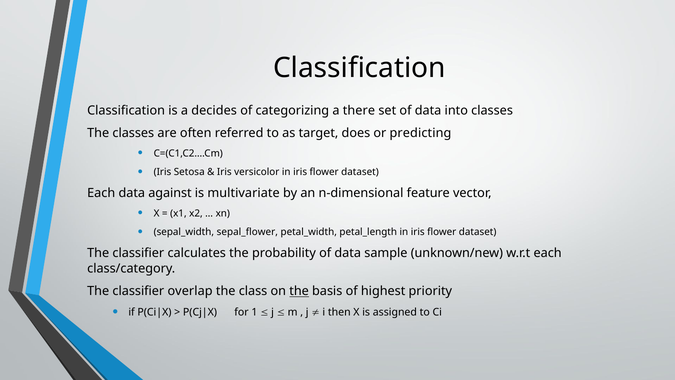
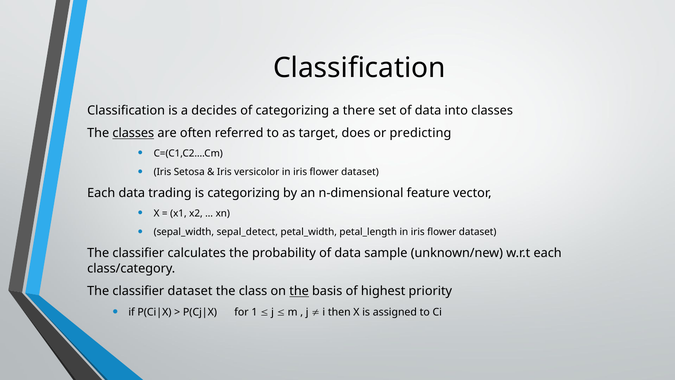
classes at (133, 133) underline: none -> present
against: against -> trading
is multivariate: multivariate -> categorizing
sepal_flower: sepal_flower -> sepal_detect
classifier overlap: overlap -> dataset
